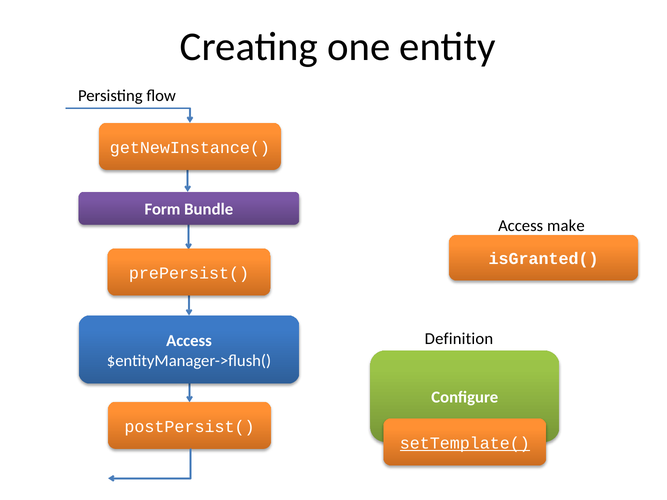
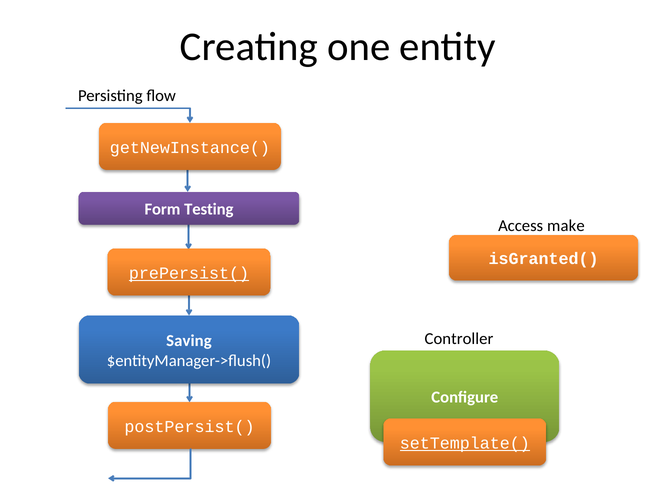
Bundle: Bundle -> Testing
prePersist( underline: none -> present
Definition: Definition -> Controller
Access at (189, 341): Access -> Saving
